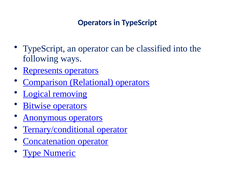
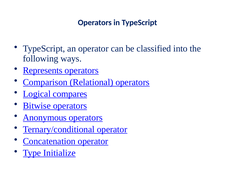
removing: removing -> compares
Numeric: Numeric -> Initialize
